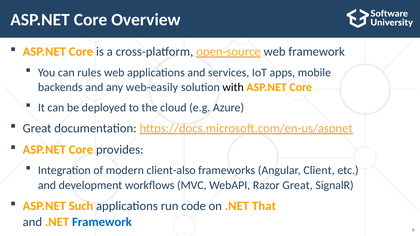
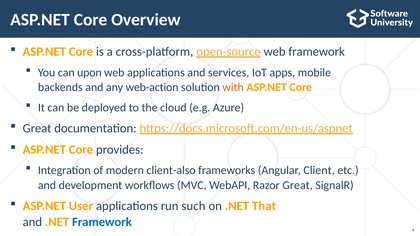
rules: rules -> upon
web-easily: web-easily -> web-action
with colour: black -> orange
Such: Such -> User
code: code -> such
